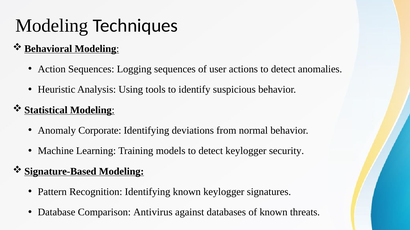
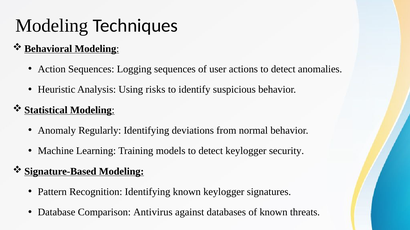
tools: tools -> risks
Corporate: Corporate -> Regularly
